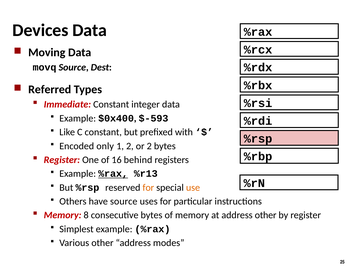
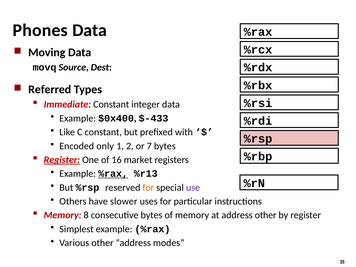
Devices: Devices -> Phones
$-593: $-593 -> $-433
or 2: 2 -> 7
Register at (62, 160) underline: none -> present
behind: behind -> market
use colour: orange -> purple
have source: source -> slower
